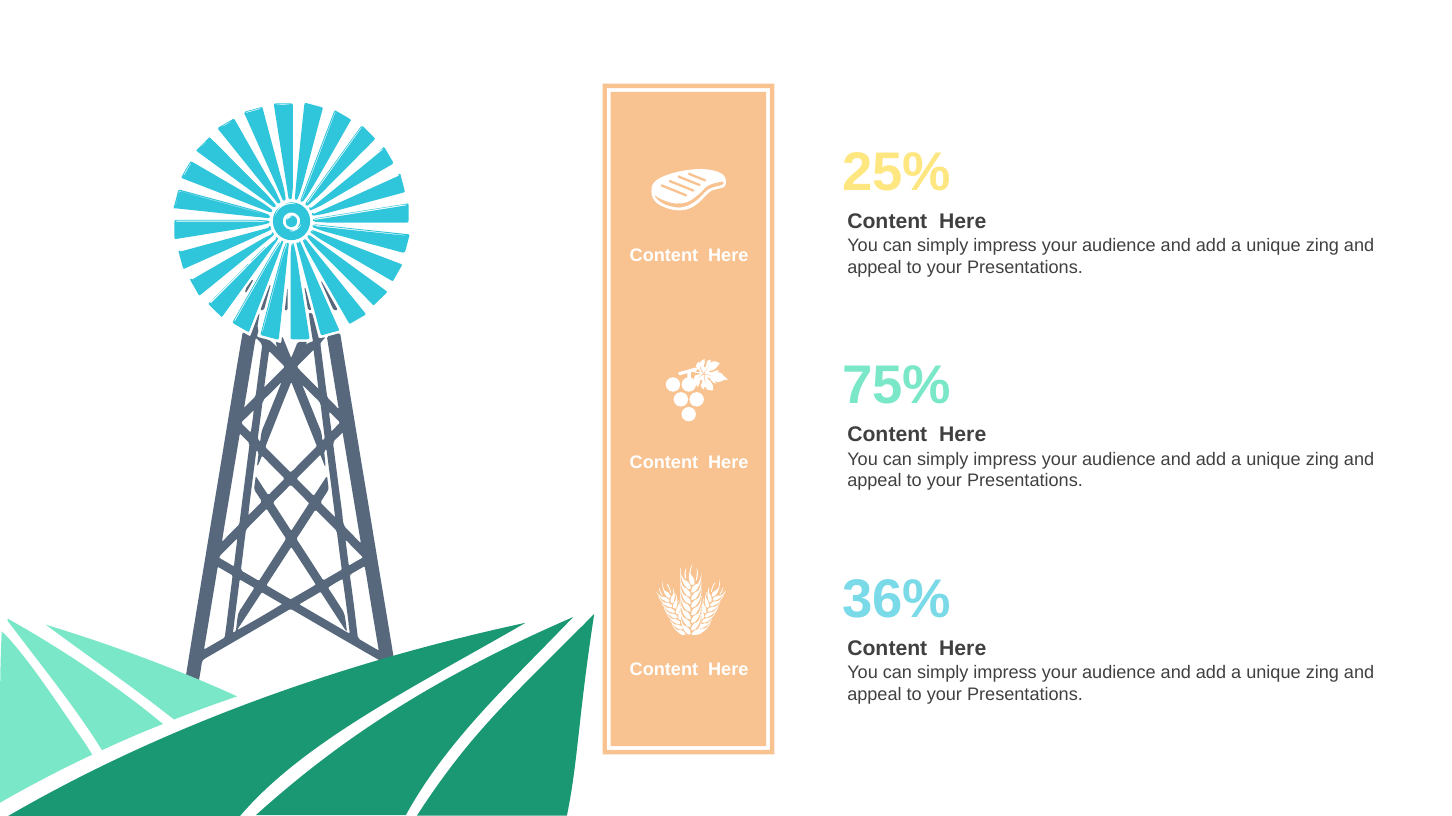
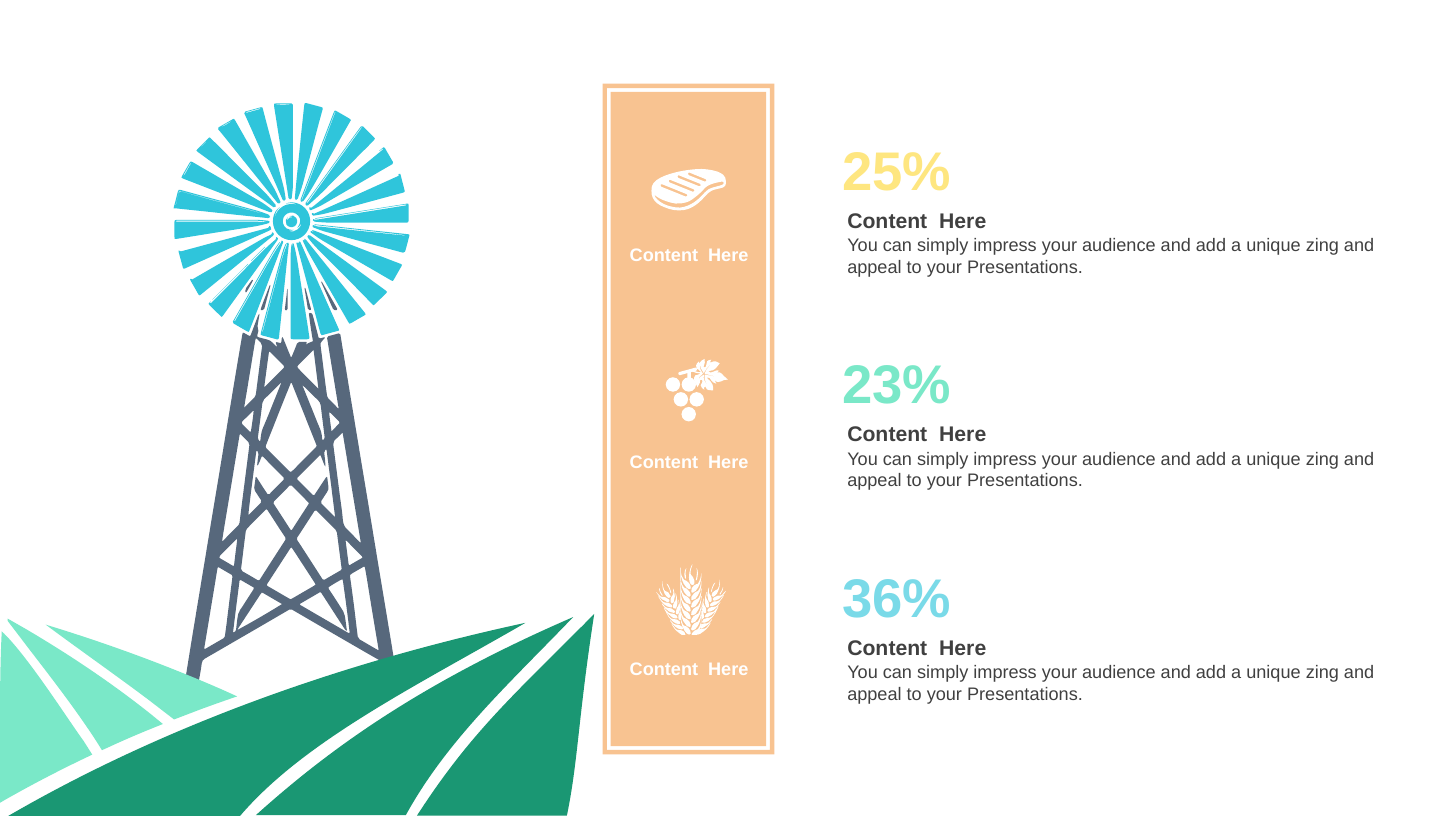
75%: 75% -> 23%
